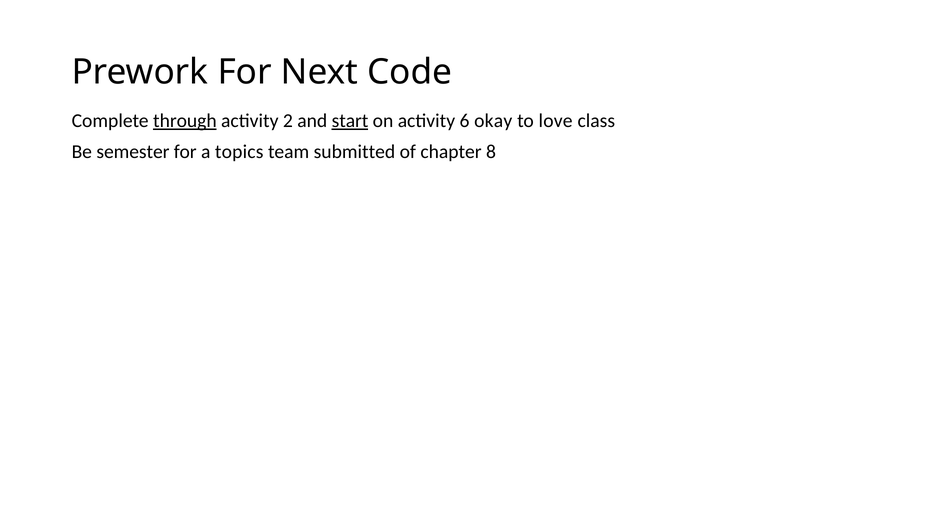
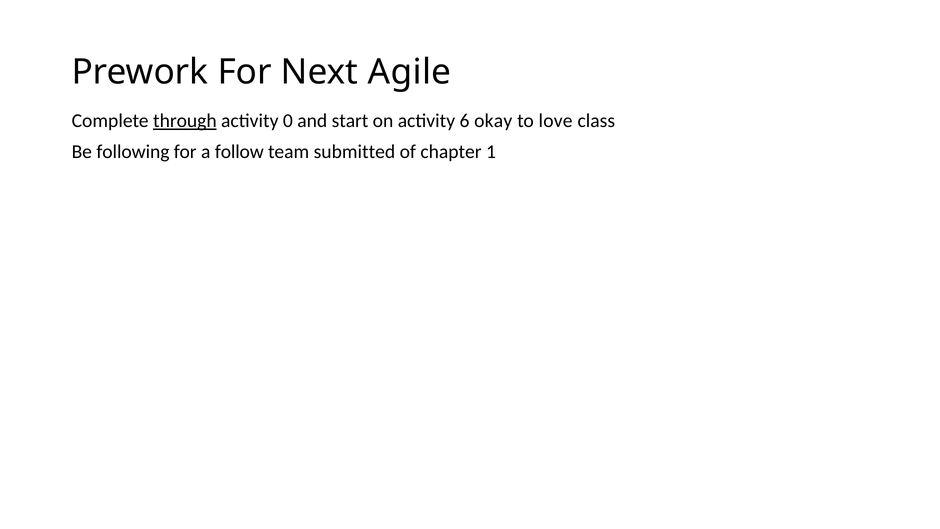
Code: Code -> Agile
2: 2 -> 0
start underline: present -> none
semester: semester -> following
topics: topics -> follow
8: 8 -> 1
